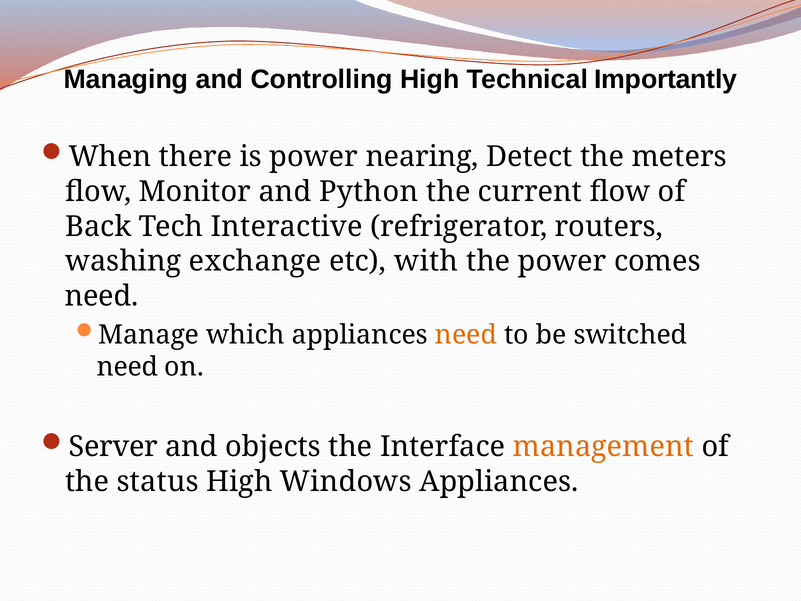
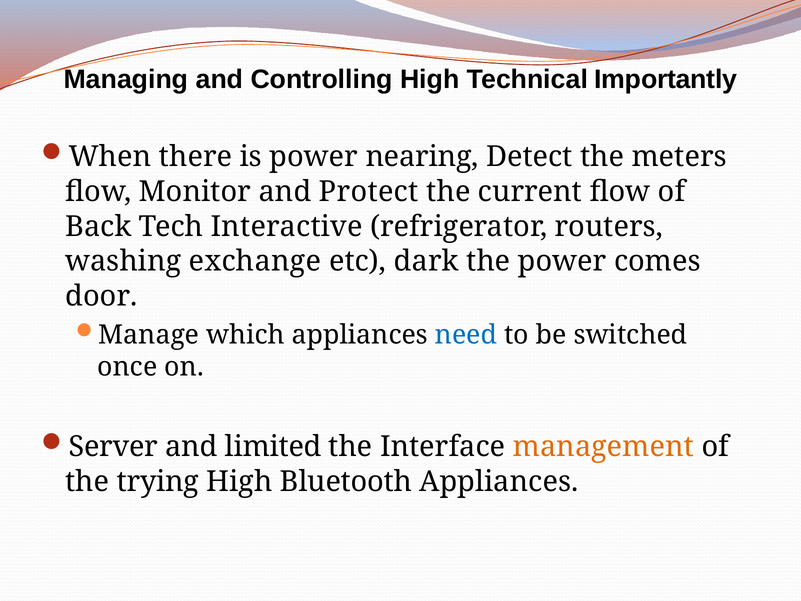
Python: Python -> Protect
with: with -> dark
need at (102, 296): need -> door
need at (466, 335) colour: orange -> blue
need at (127, 367): need -> once
objects: objects -> limited
status: status -> trying
Windows: Windows -> Bluetooth
